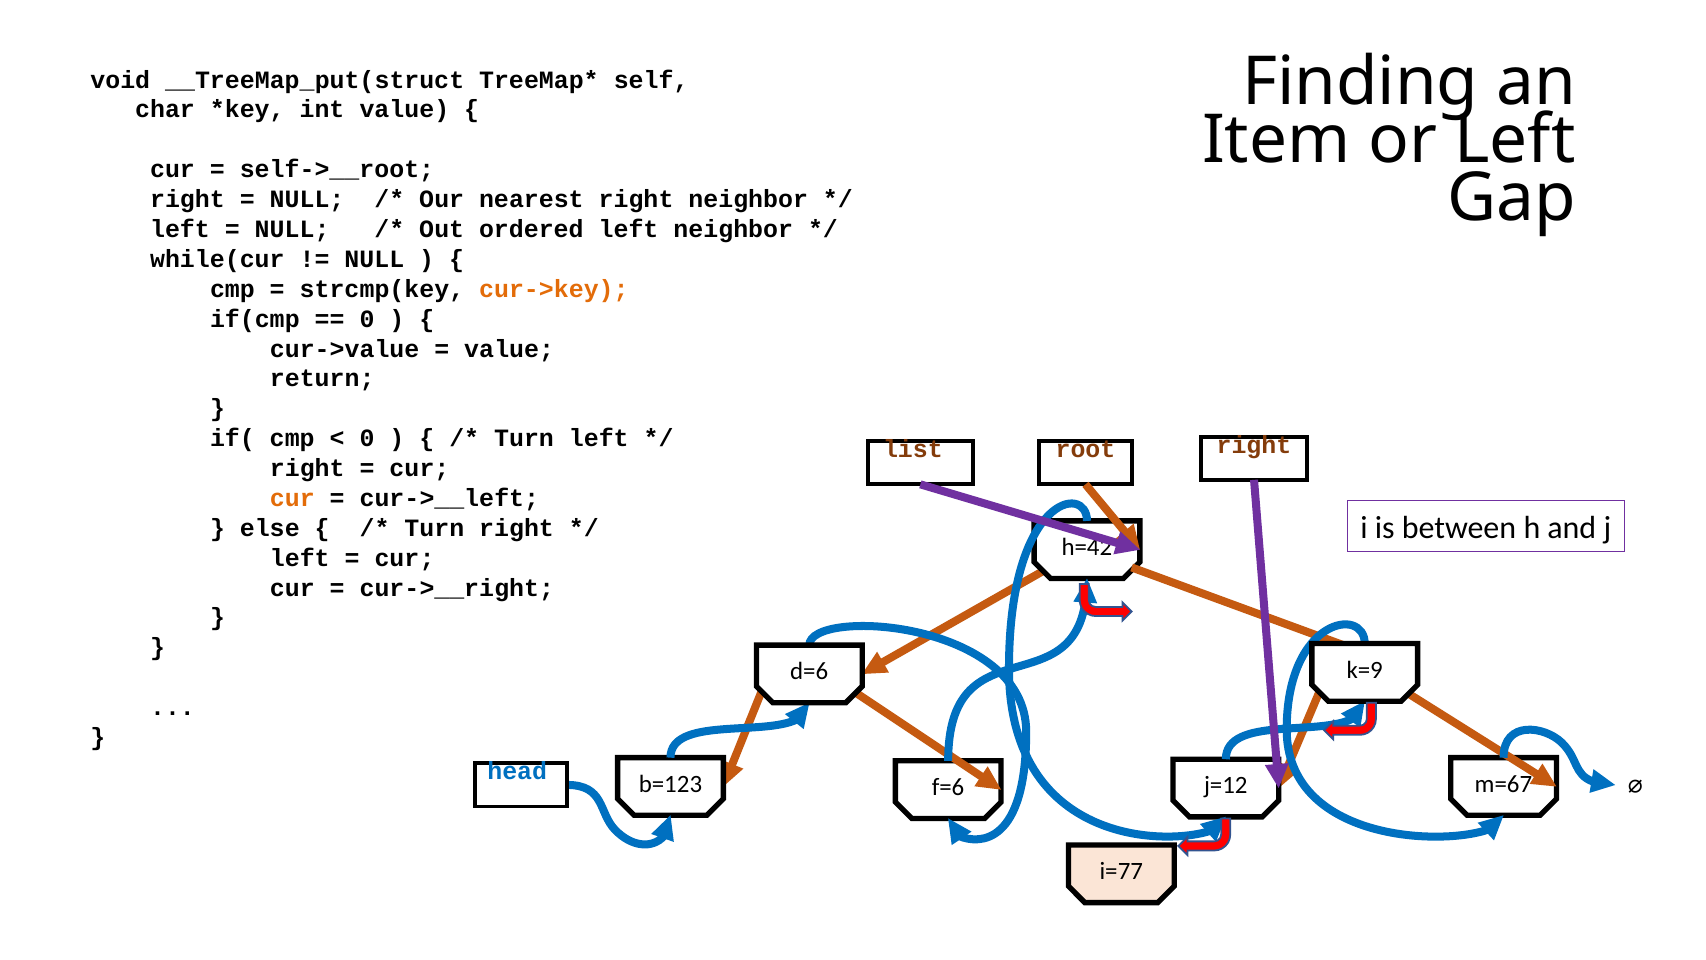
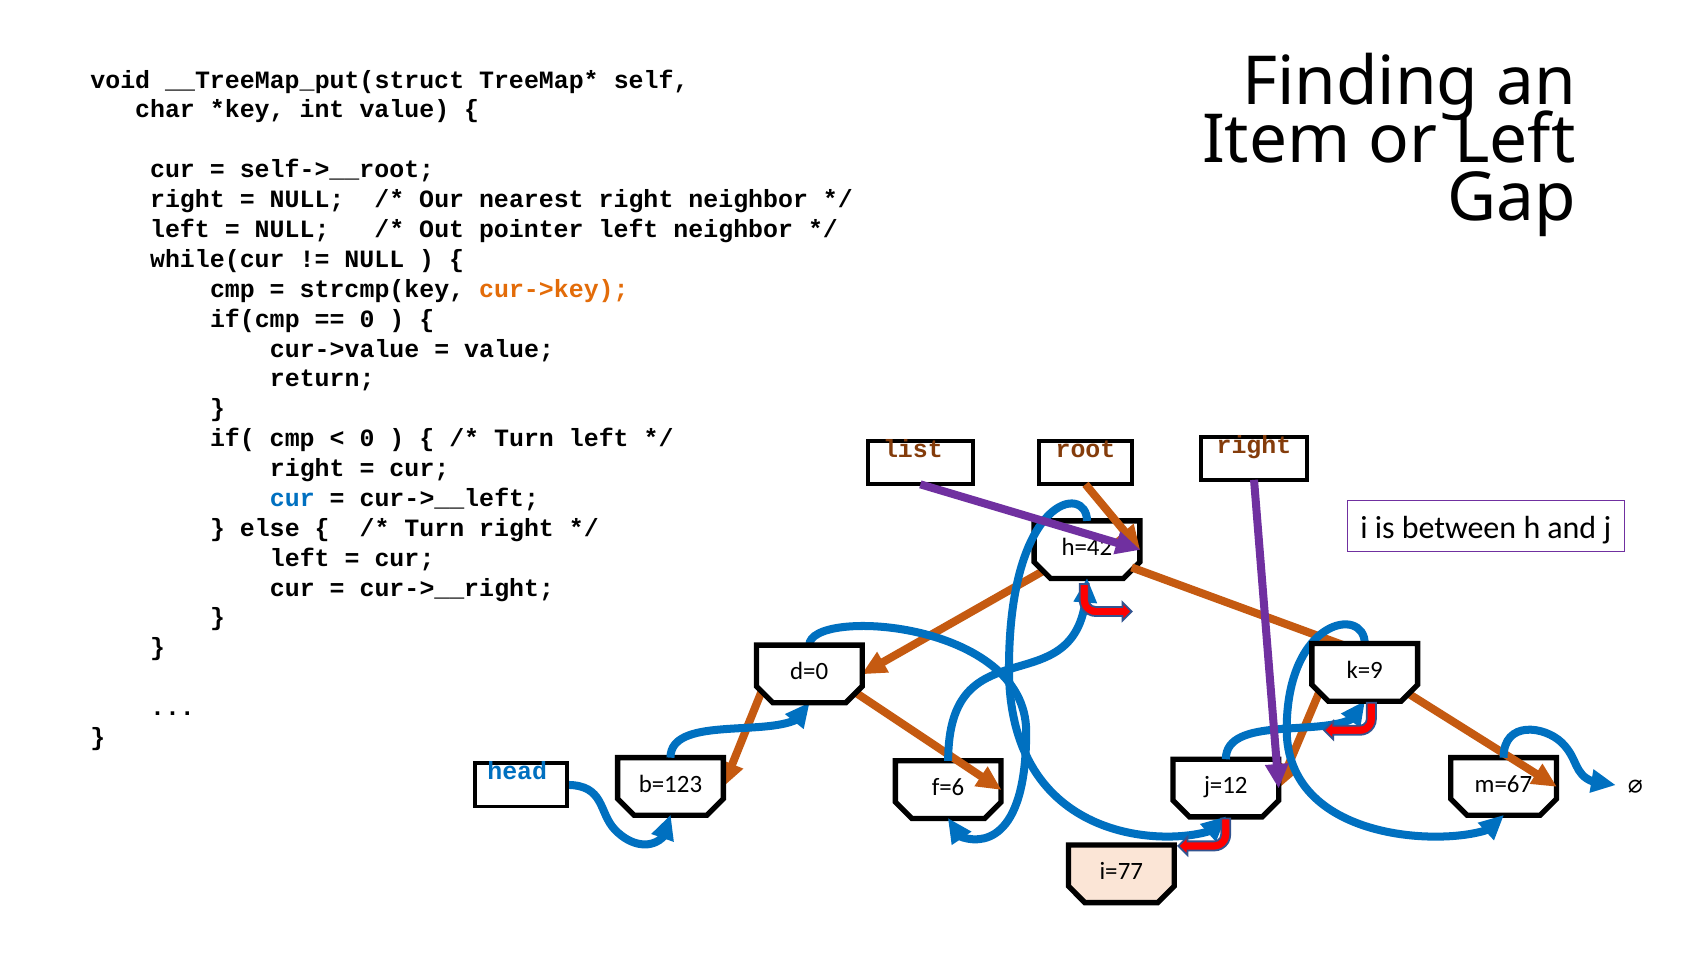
ordered: ordered -> pointer
cur at (292, 498) colour: orange -> blue
d=6: d=6 -> d=0
